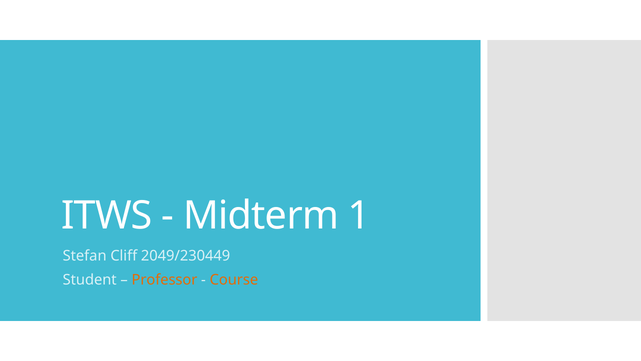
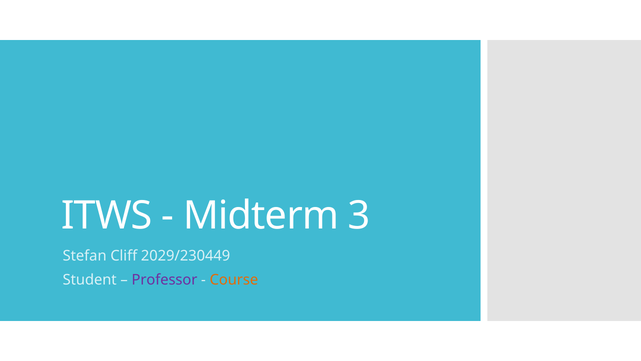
1: 1 -> 3
2049/230449: 2049/230449 -> 2029/230449
Professor colour: orange -> purple
